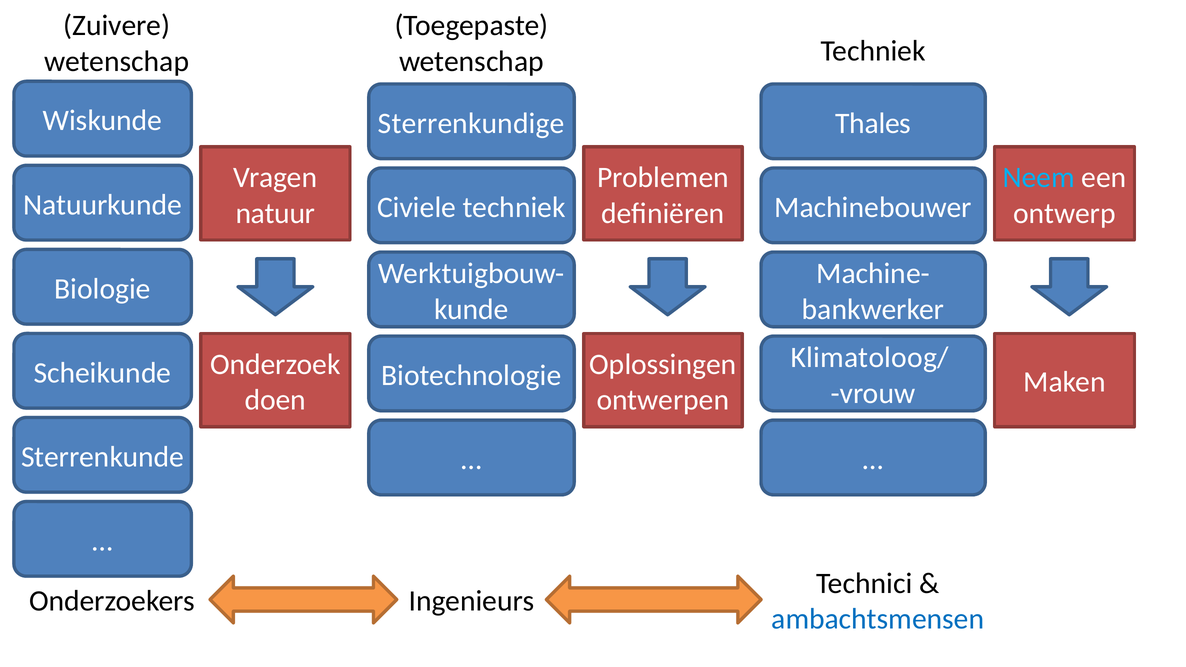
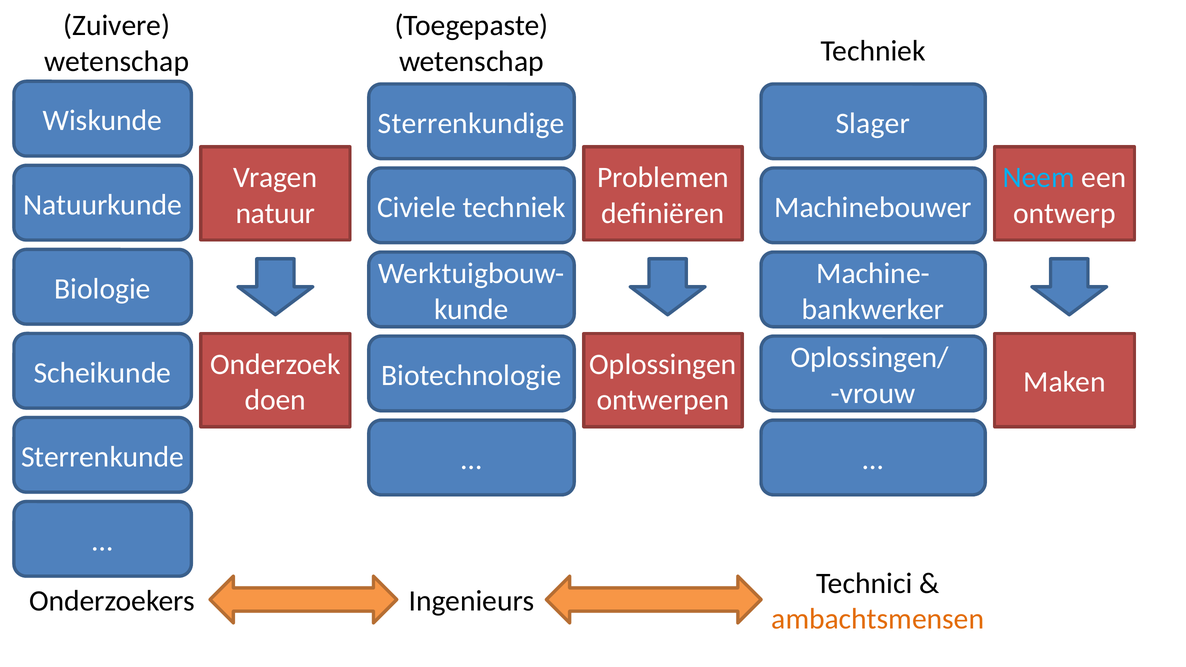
Thales: Thales -> Slager
Klimatoloog/: Klimatoloog/ -> Oplossingen/
ambachtsmensen colour: blue -> orange
